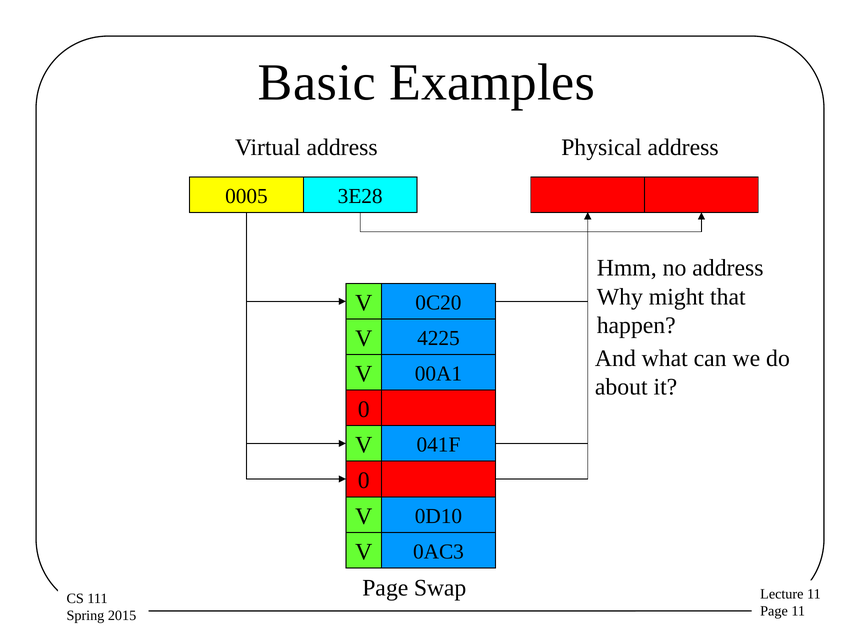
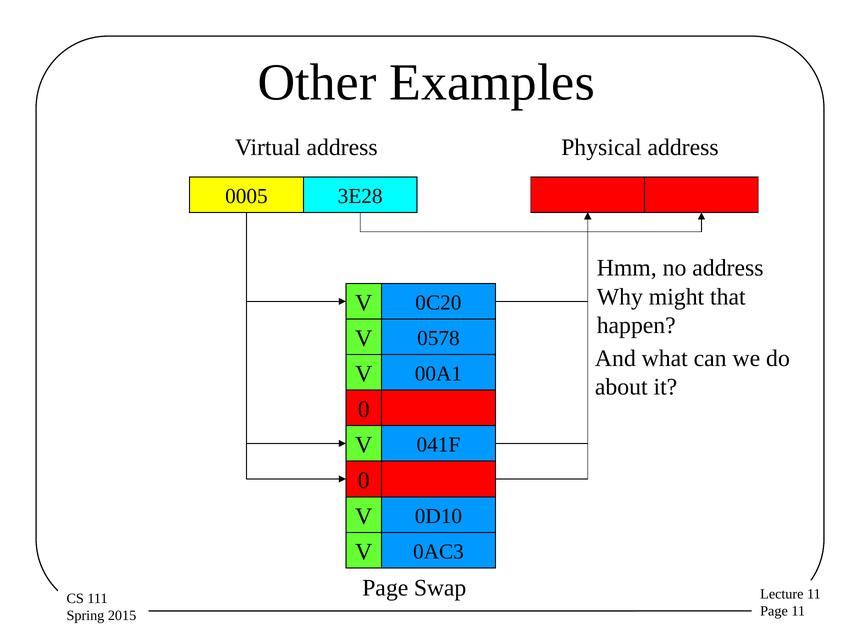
Basic: Basic -> Other
4225: 4225 -> 0578
